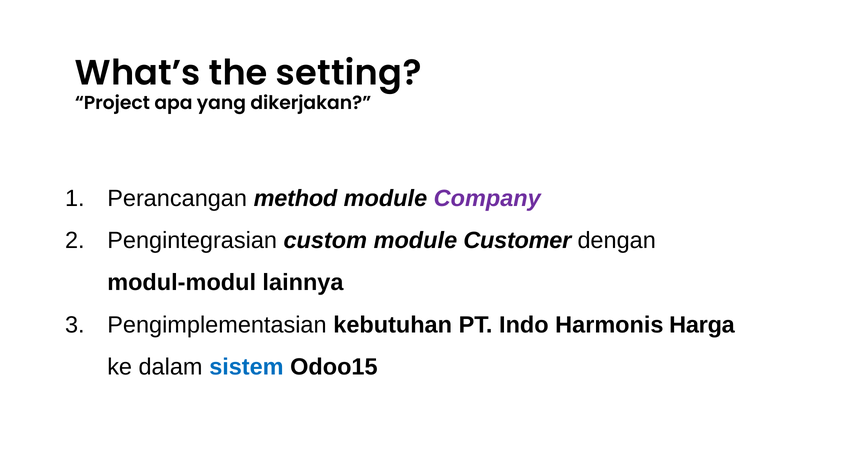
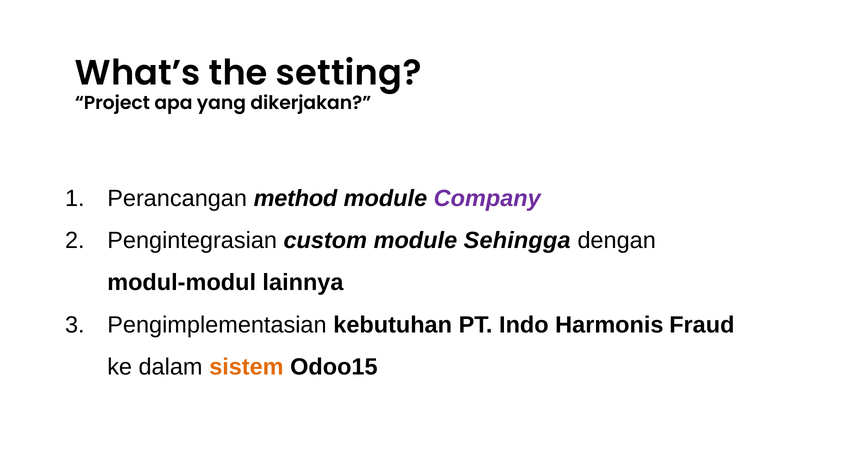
Customer: Customer -> Sehingga
Harga: Harga -> Fraud
sistem colour: blue -> orange
